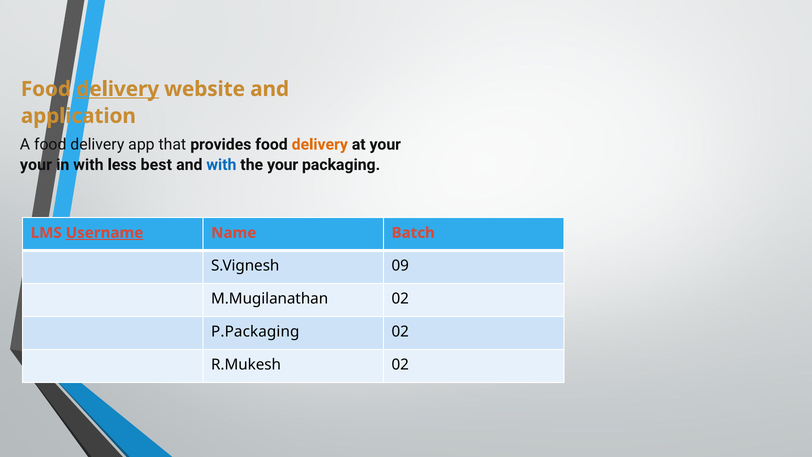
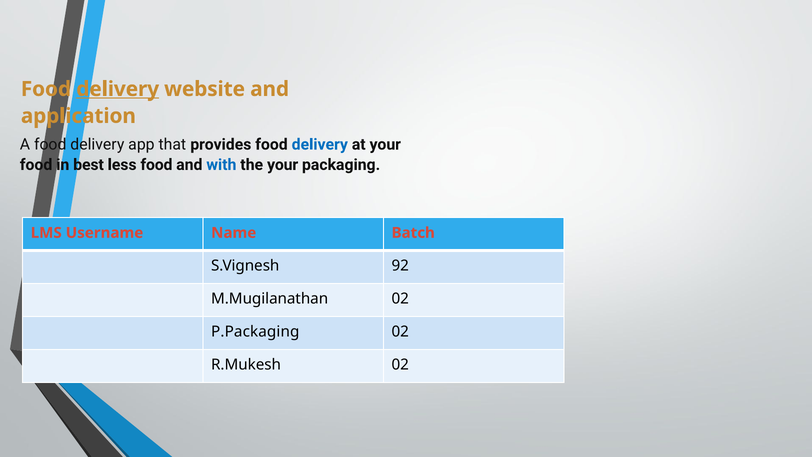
delivery at (320, 144) colour: orange -> blue
your at (36, 165): your -> food
in with: with -> best
less best: best -> food
Username underline: present -> none
09: 09 -> 92
